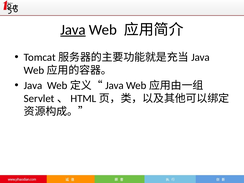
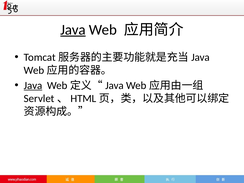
Java at (33, 86) underline: none -> present
